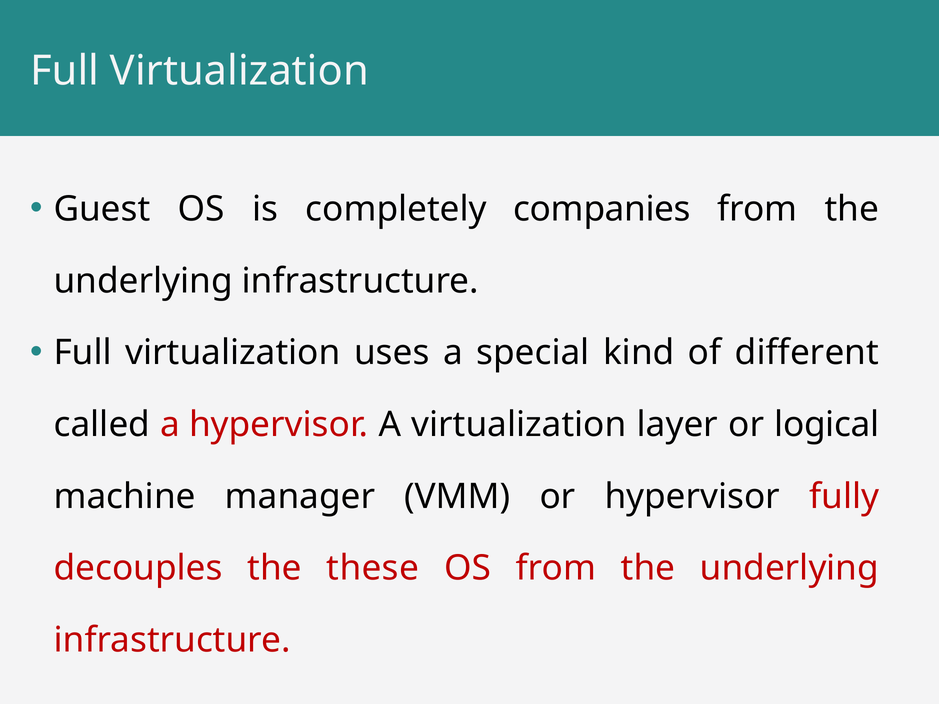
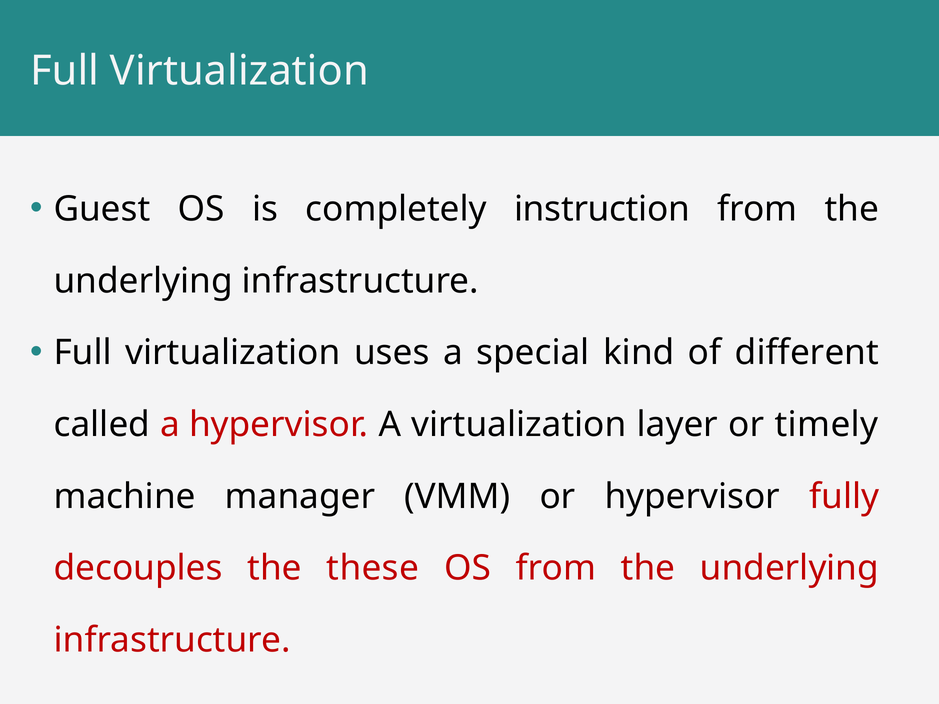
companies: companies -> instruction
logical: logical -> timely
